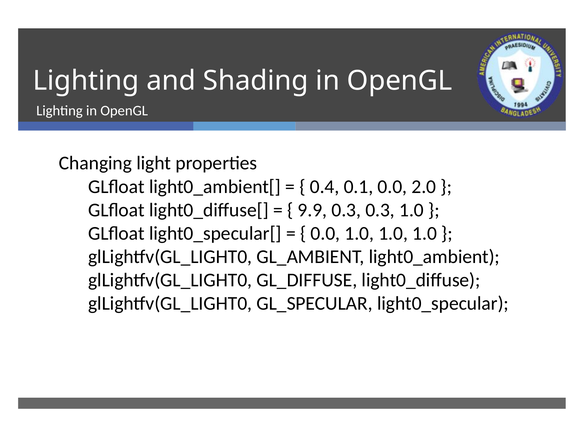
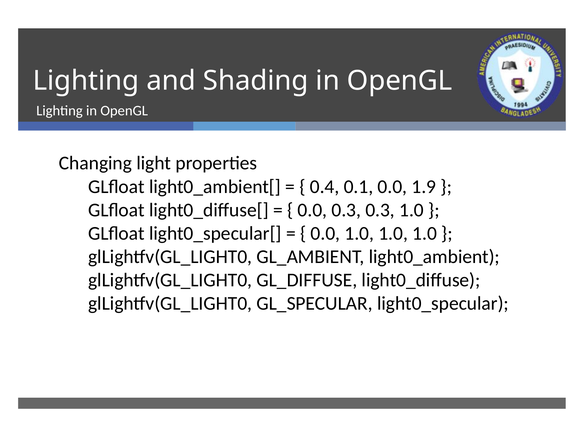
2.0: 2.0 -> 1.9
9.9 at (312, 210): 9.9 -> 0.0
